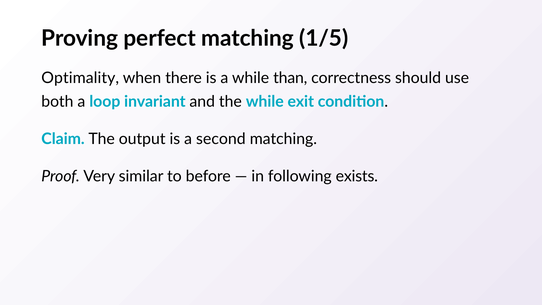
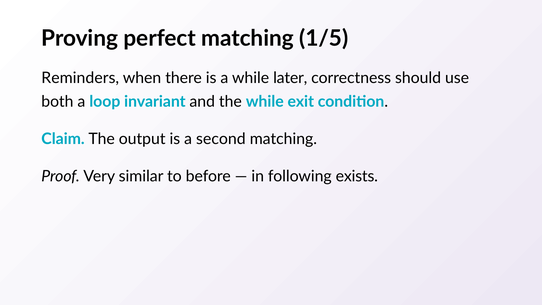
Optimality: Optimality -> Reminders
than: than -> later
